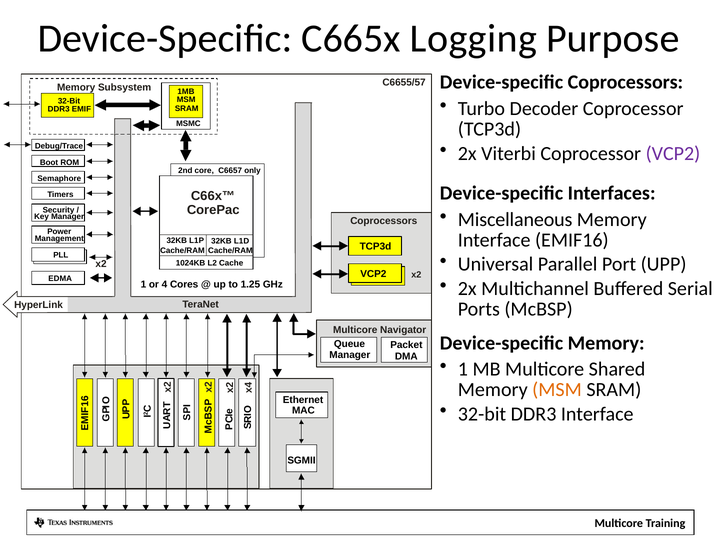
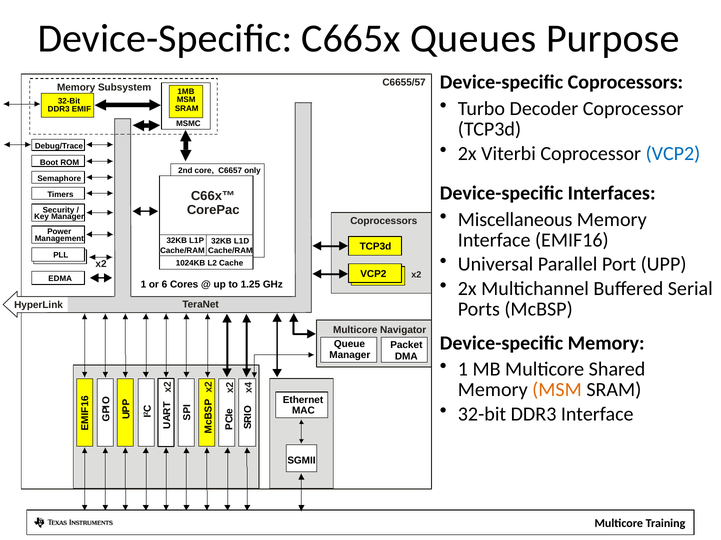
Logging: Logging -> Queues
VCP2 at (673, 154) colour: purple -> blue
or 4: 4 -> 6
